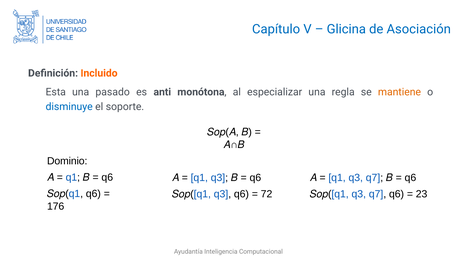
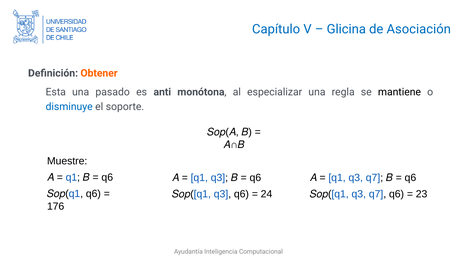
Incluido: Incluido -> Obtener
mantiene colour: orange -> black
Dominio: Dominio -> Muestre
72: 72 -> 24
